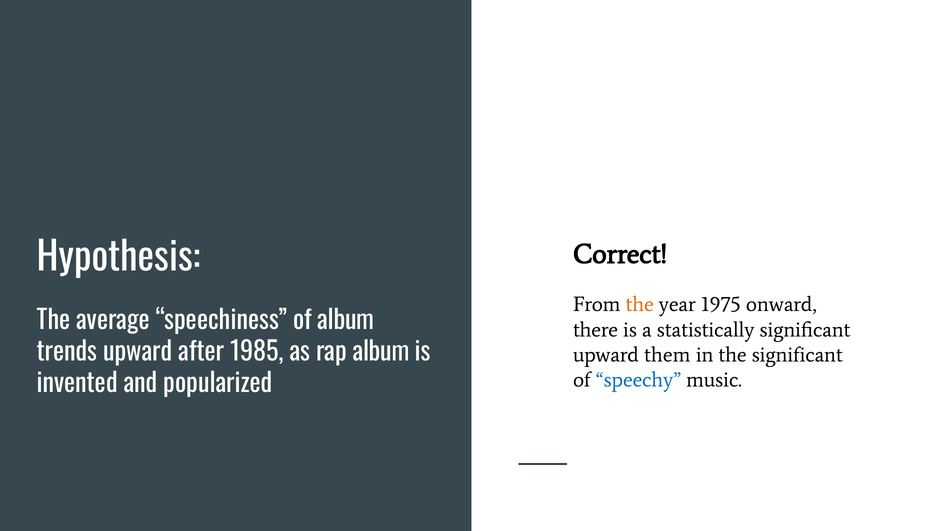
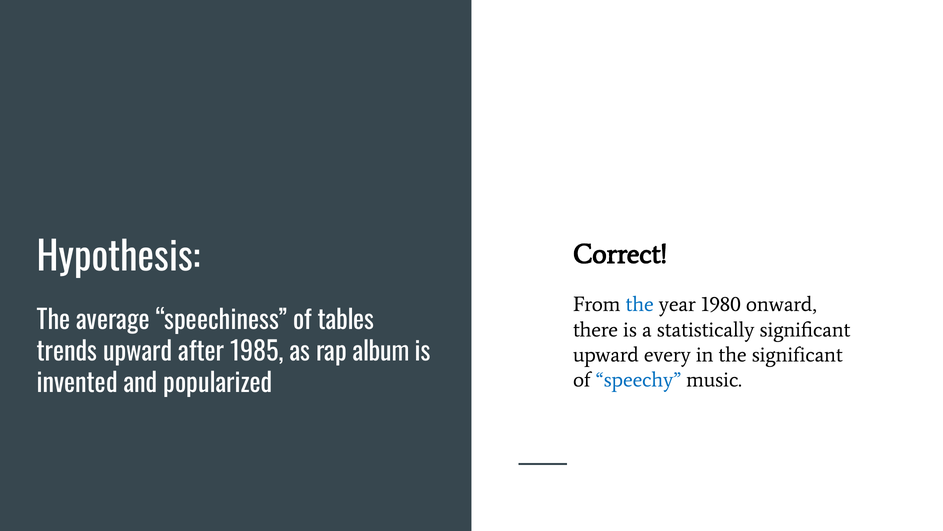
the at (640, 304) colour: orange -> blue
1975: 1975 -> 1980
of album: album -> tables
them: them -> every
